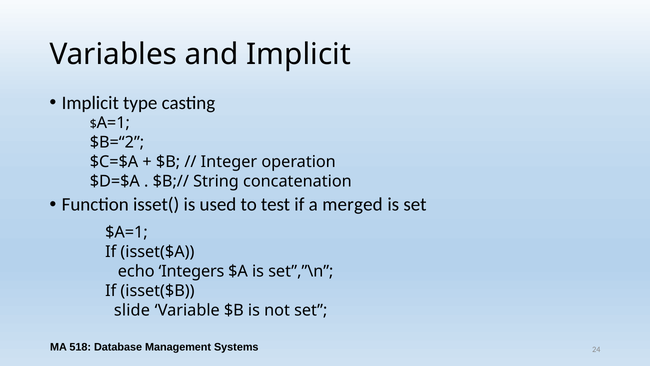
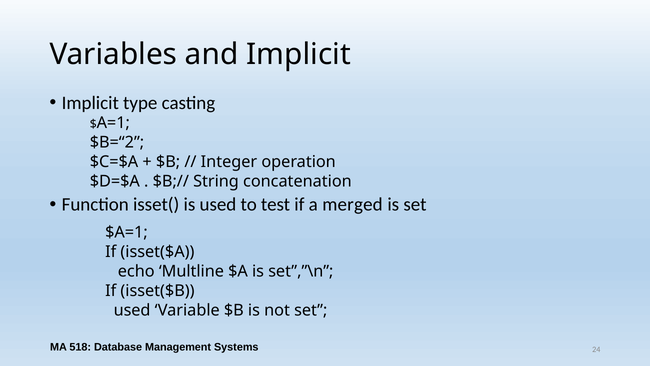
Integers: Integers -> Multline
slide at (132, 310): slide -> used
